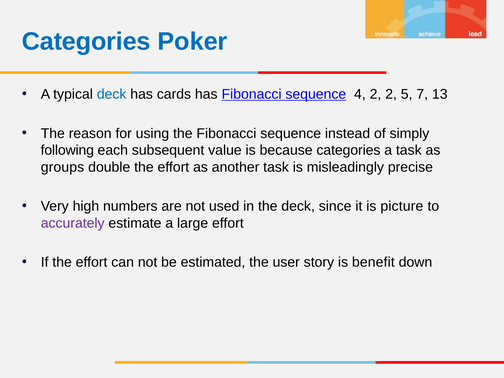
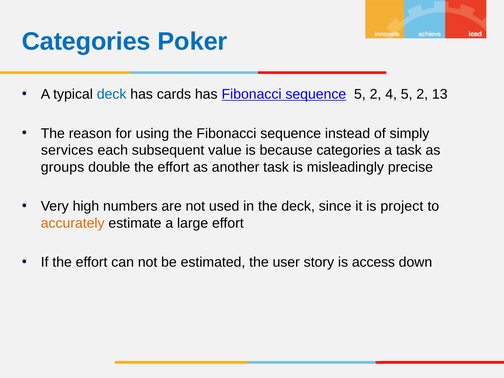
sequence 4: 4 -> 5
2 2: 2 -> 4
7 at (422, 94): 7 -> 2
following: following -> services
picture: picture -> project
accurately colour: purple -> orange
benefit: benefit -> access
